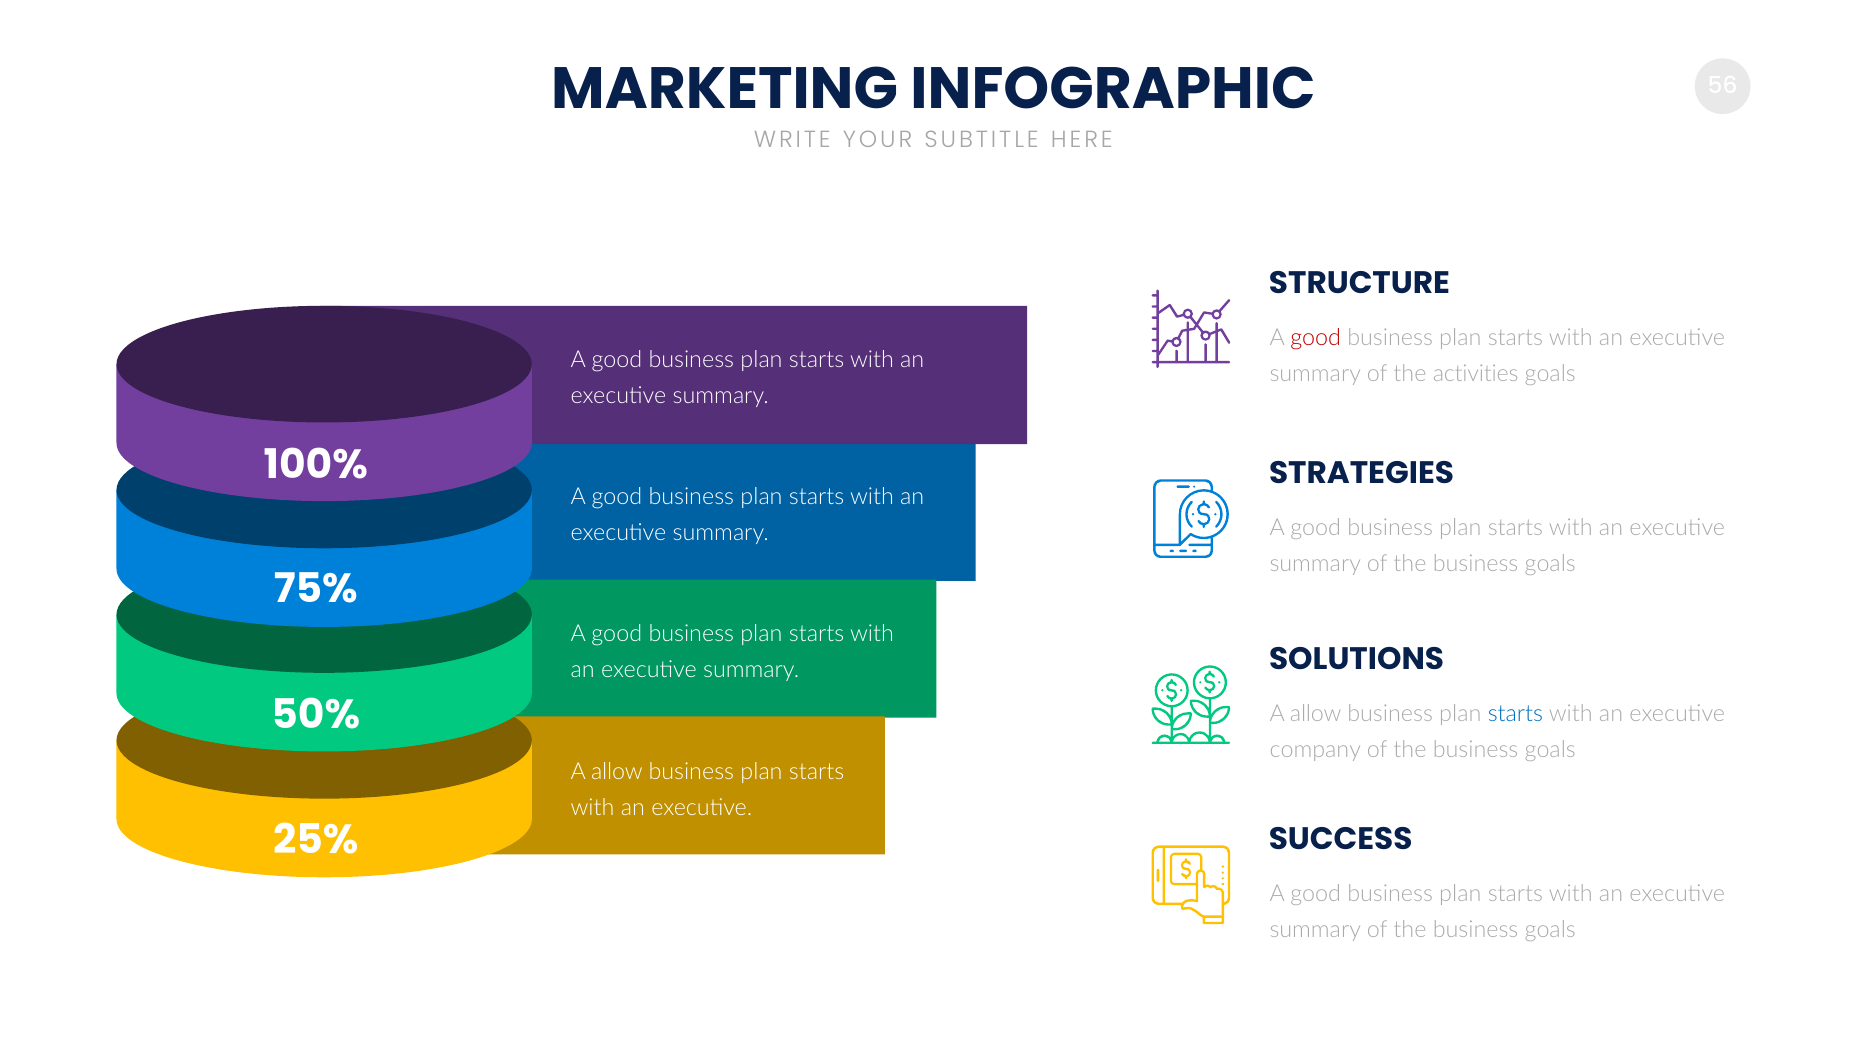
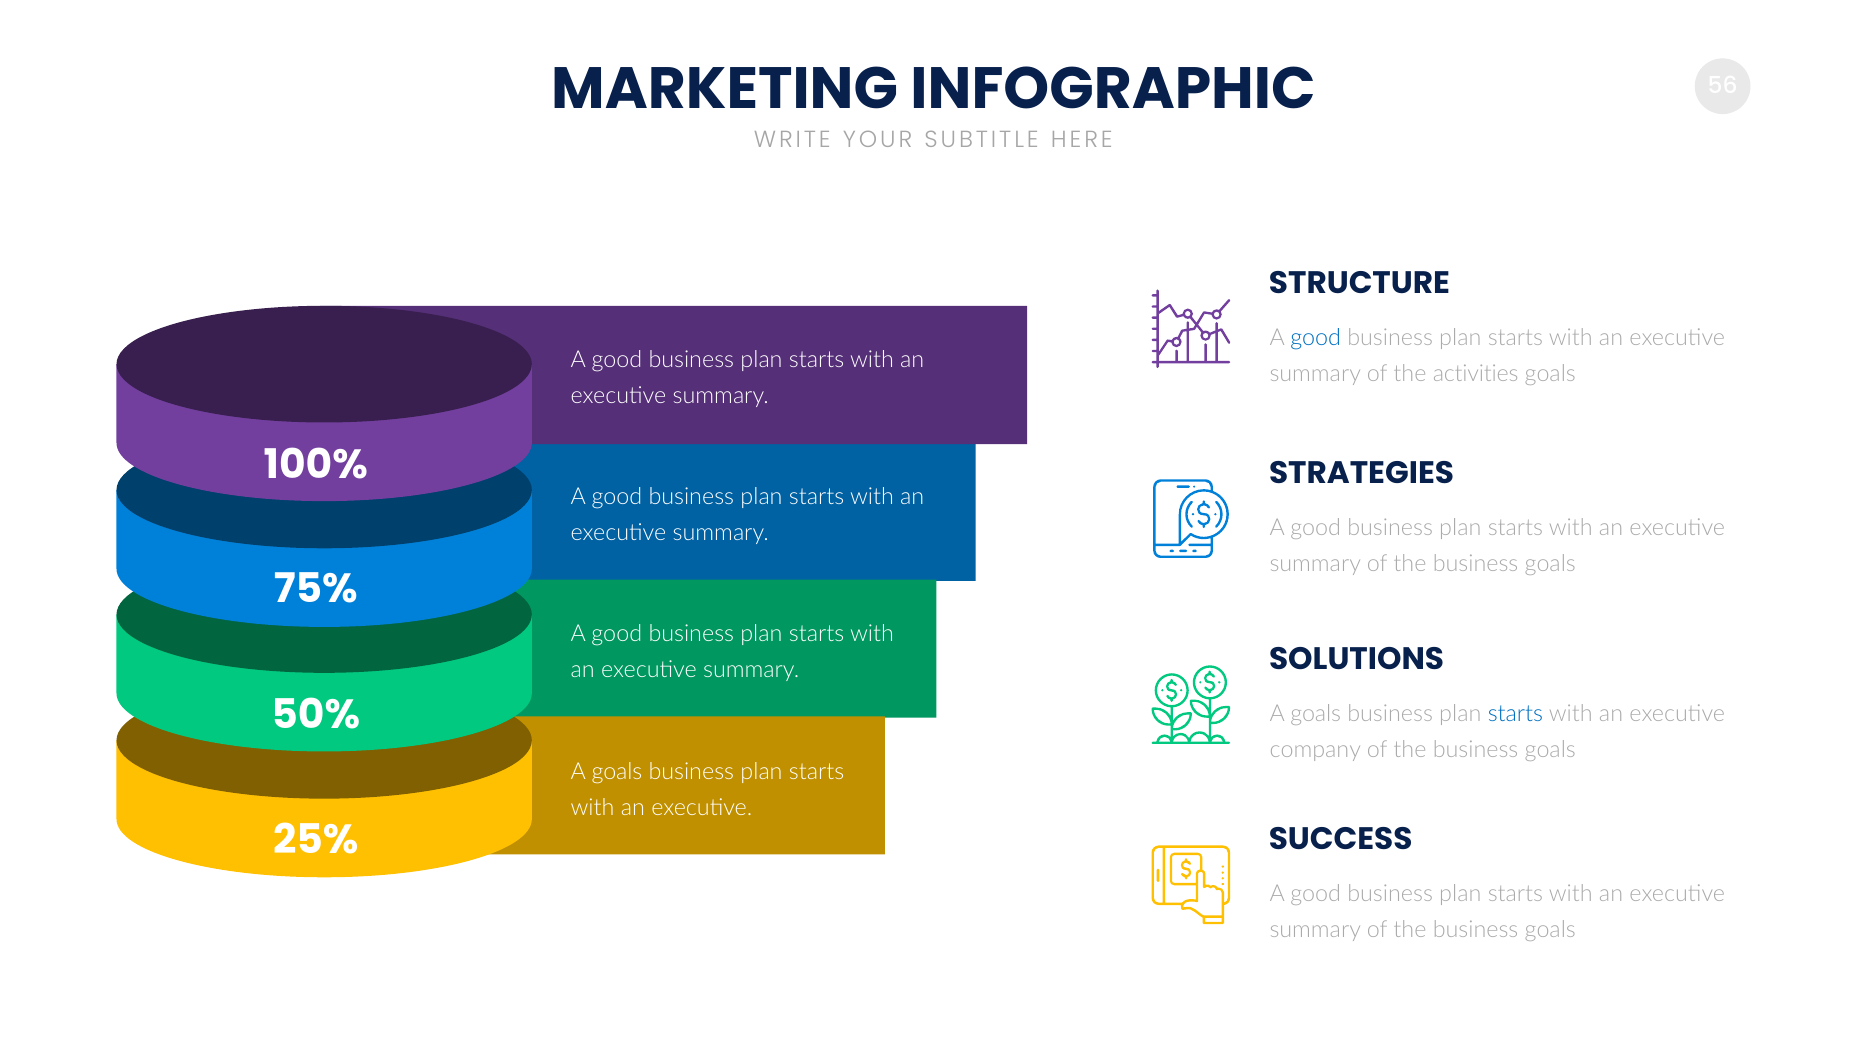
good at (1316, 338) colour: red -> blue
allow at (1316, 714): allow -> goals
allow at (617, 773): allow -> goals
